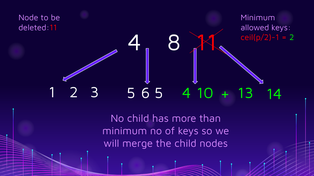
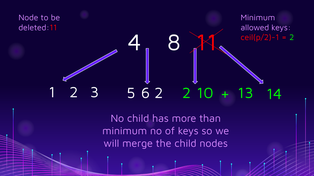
1 4: 4 -> 2
5 5: 5 -> 2
